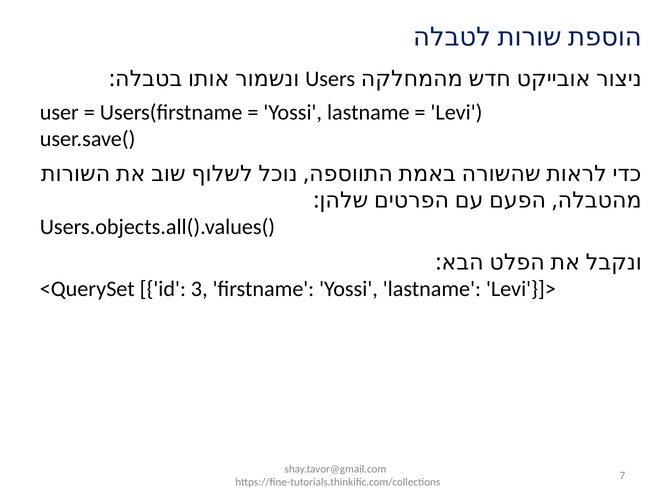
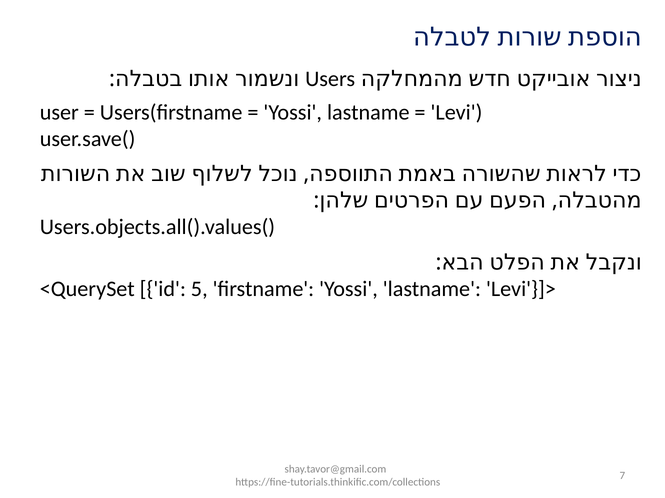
3: 3 -> 5
